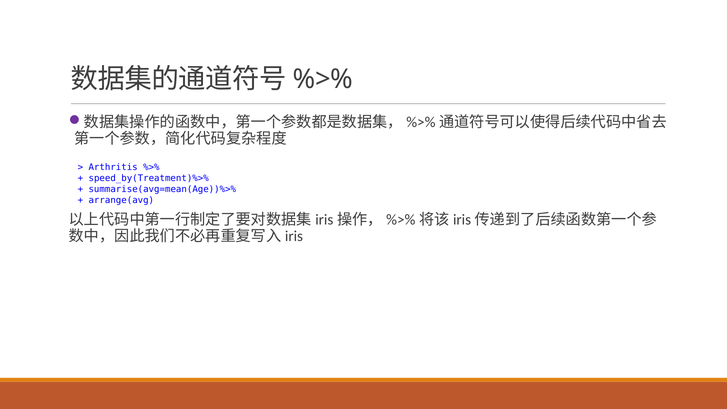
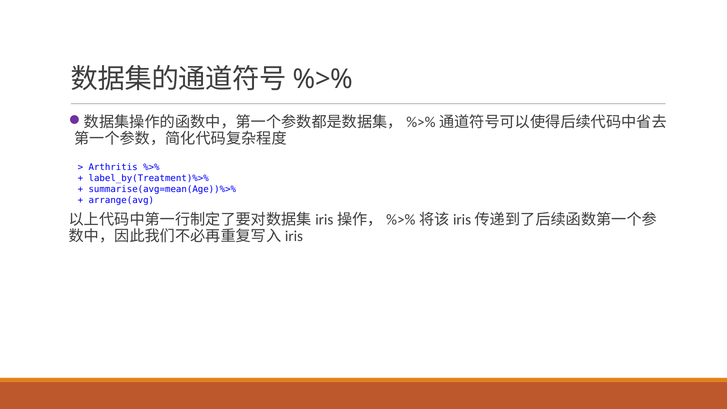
speed_by(Treatment)%>%: speed_by(Treatment)%>% -> label_by(Treatment)%>%
